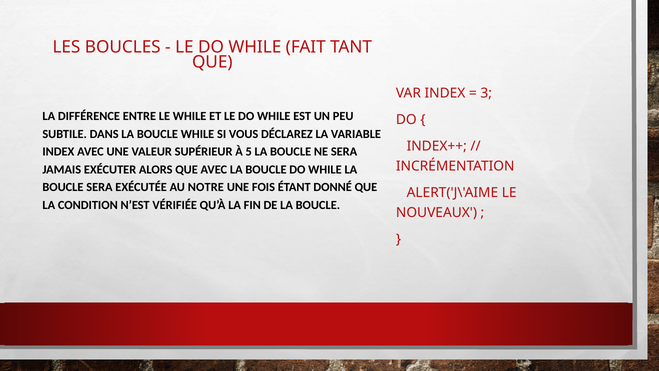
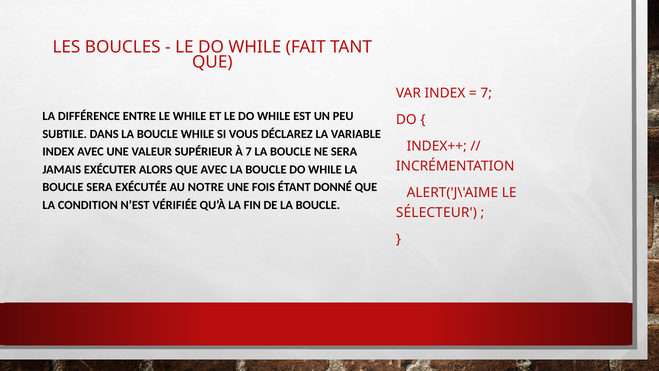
3 at (486, 93): 3 -> 7
À 5: 5 -> 7
NOUVEAUX: NOUVEAUX -> SÉLECTEUR
